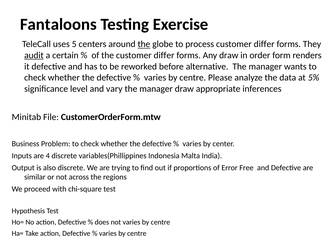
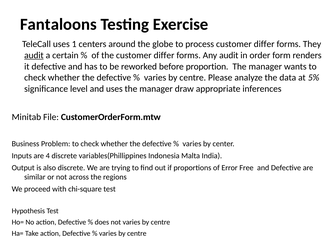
5: 5 -> 1
the at (144, 44) underline: present -> none
Any draw: draw -> audit
alternative: alternative -> proportion
and vary: vary -> uses
